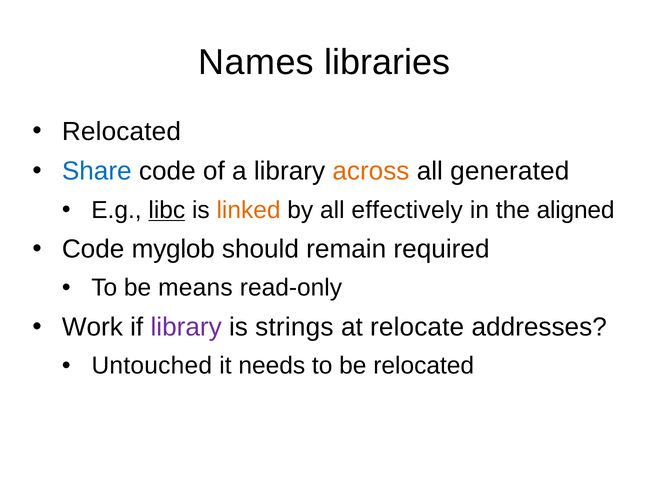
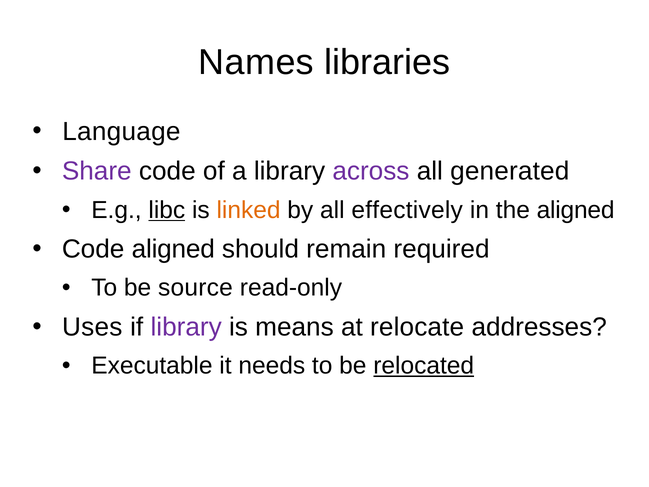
Relocated at (121, 131): Relocated -> Language
Share colour: blue -> purple
across colour: orange -> purple
Code myglob: myglob -> aligned
means: means -> source
Work: Work -> Uses
strings: strings -> means
Untouched: Untouched -> Executable
relocated at (424, 366) underline: none -> present
